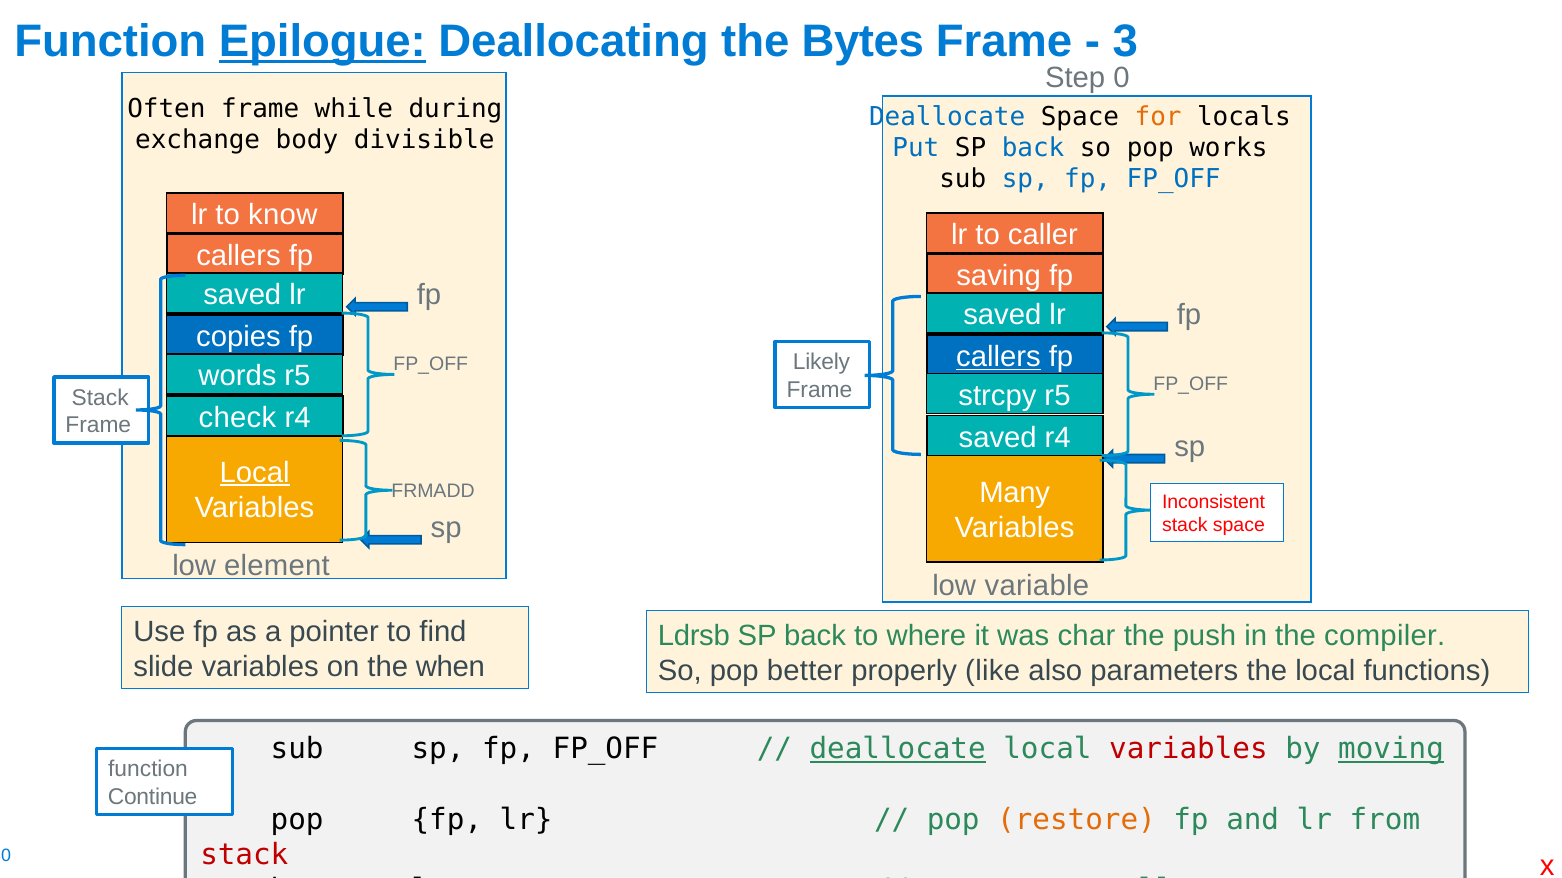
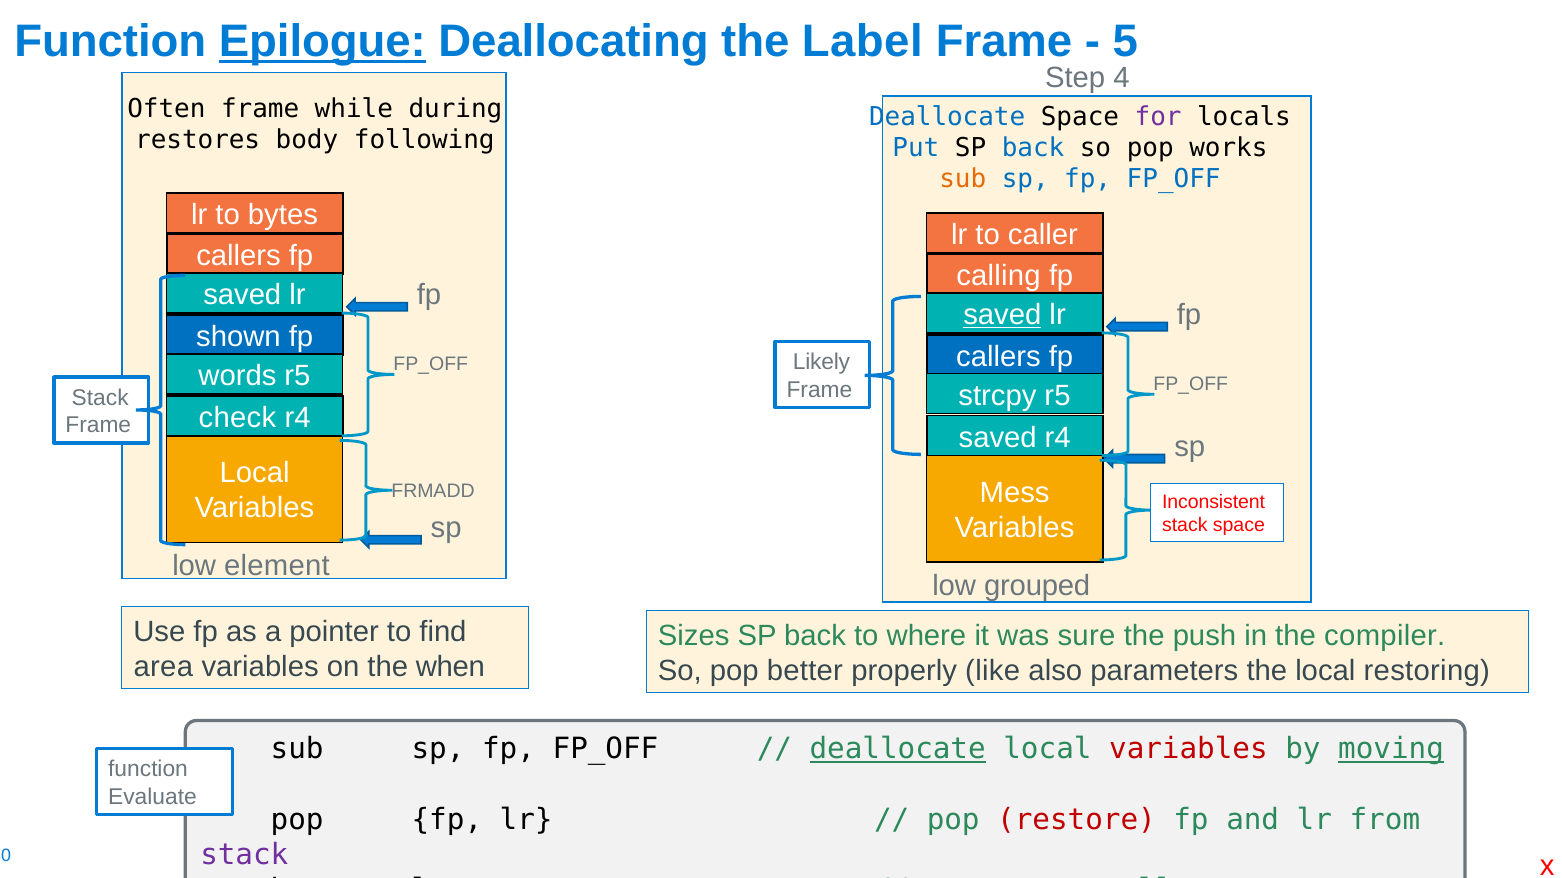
Bytes: Bytes -> Label
3: 3 -> 5
0: 0 -> 4
for colour: orange -> purple
exchange: exchange -> restores
divisible: divisible -> following
sub at (963, 179) colour: black -> orange
know: know -> bytes
saving: saving -> calling
saved at (1002, 315) underline: none -> present
copies: copies -> shown
callers at (998, 357) underline: present -> none
Local at (255, 473) underline: present -> none
Many: Many -> Mess
variable: variable -> grouped
Ldrsb: Ldrsb -> Sizes
char: char -> sure
slide: slide -> area
functions: functions -> restoring
Continue: Continue -> Evaluate
restore colour: orange -> red
stack at (244, 855) colour: red -> purple
